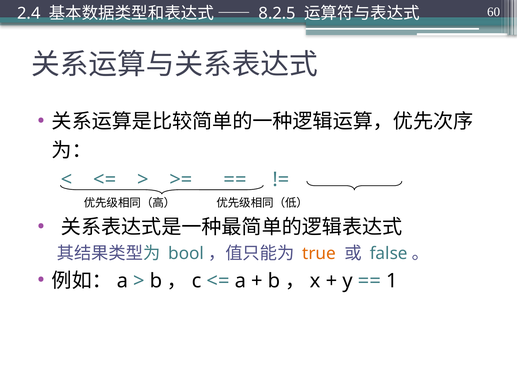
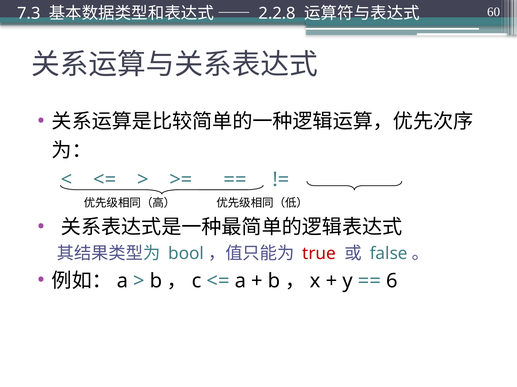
2.4: 2.4 -> 7.3
8.2.5: 8.2.5 -> 2.2.8
true colour: orange -> red
1: 1 -> 6
